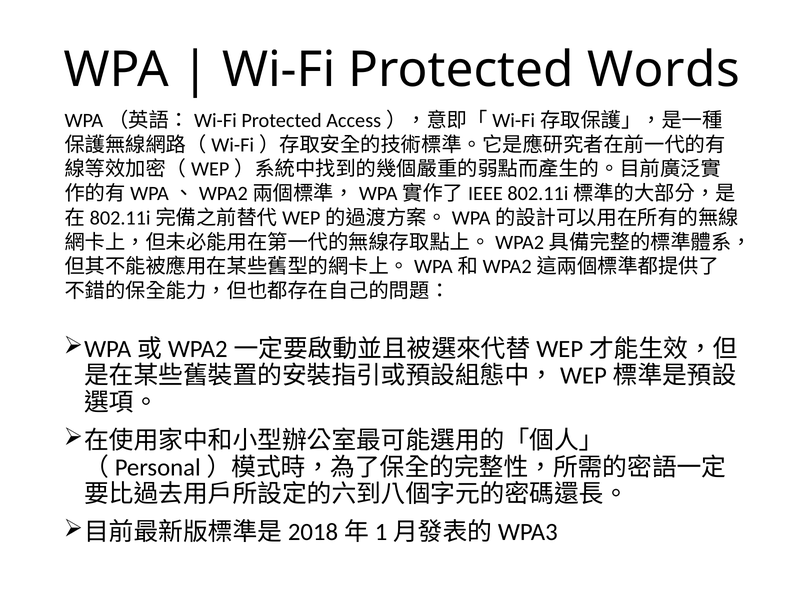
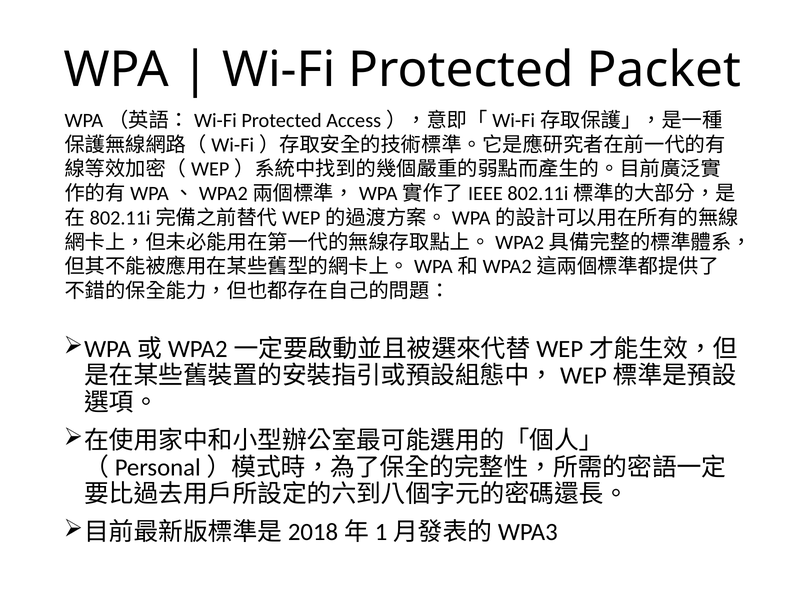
Words: Words -> Packet
